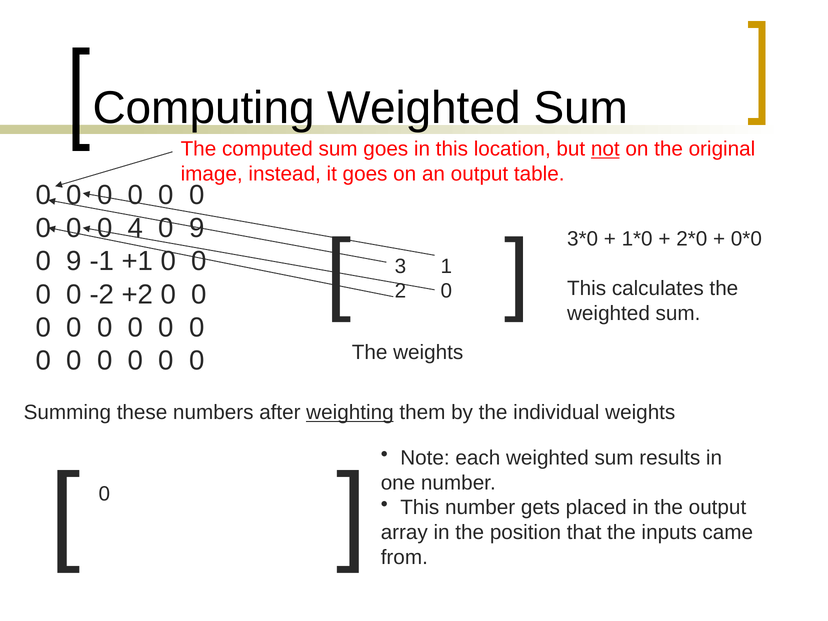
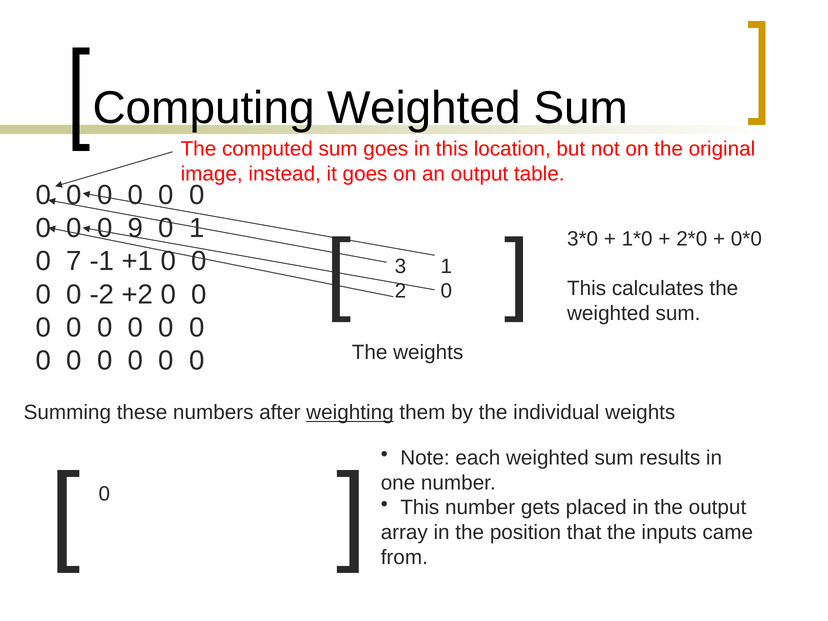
not underline: present -> none
4: 4 -> 9
9 at (197, 228): 9 -> 1
9 at (74, 261): 9 -> 7
